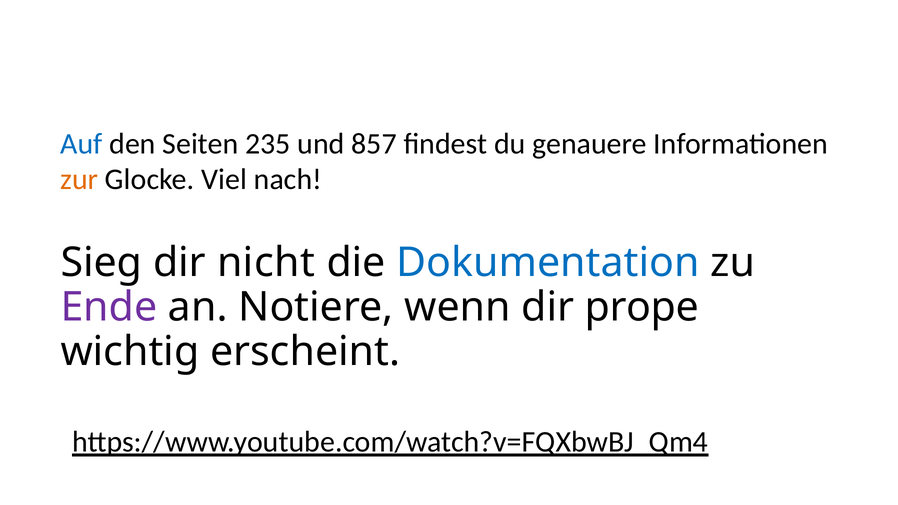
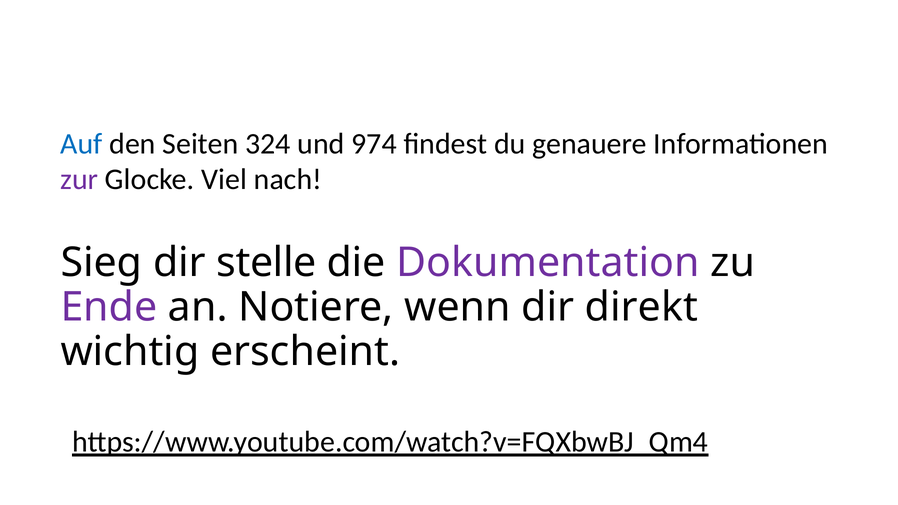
235: 235 -> 324
857: 857 -> 974
zur colour: orange -> purple
nicht: nicht -> stelle
Dokumentation colour: blue -> purple
prope: prope -> direkt
